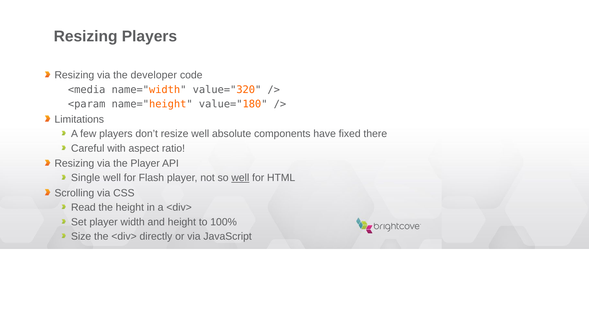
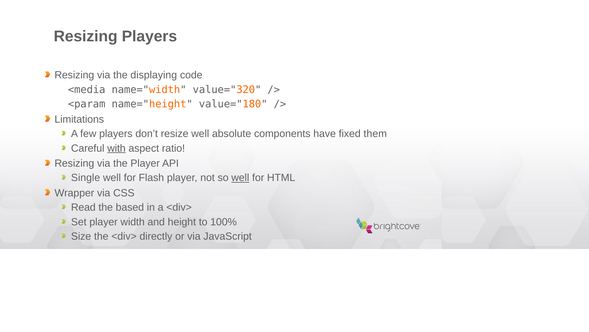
developer: developer -> displaying
there: there -> them
with underline: none -> present
Scrolling: Scrolling -> Wrapper
the height: height -> based
